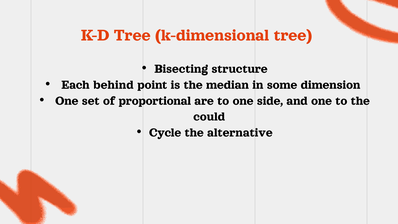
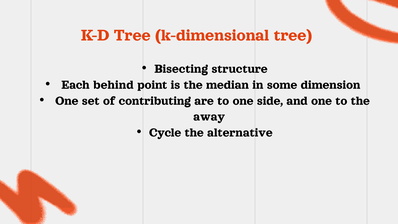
proportional: proportional -> contributing
could: could -> away
